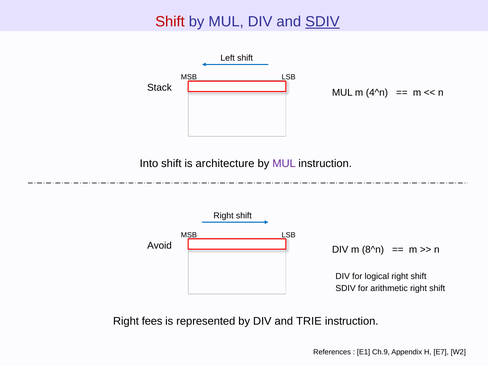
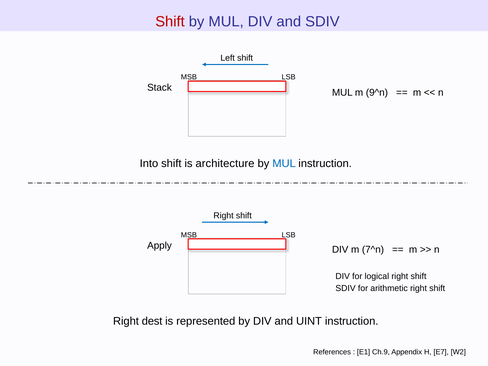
SDIV at (322, 22) underline: present -> none
4^n: 4^n -> 9^n
MUL at (284, 163) colour: purple -> blue
Avoid: Avoid -> Apply
8^n: 8^n -> 7^n
fees: fees -> dest
TRIE: TRIE -> UINT
